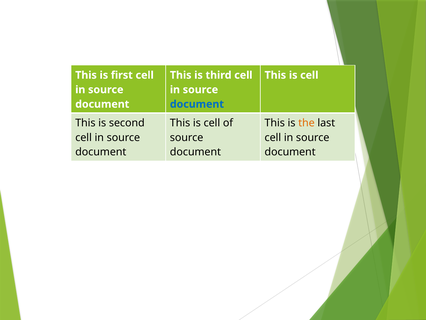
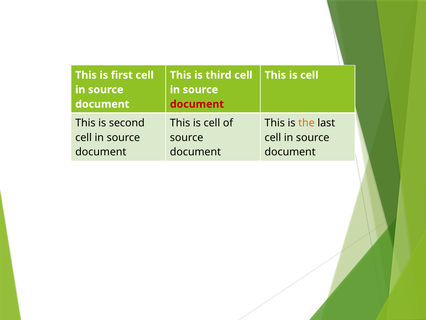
document at (197, 104) colour: blue -> red
